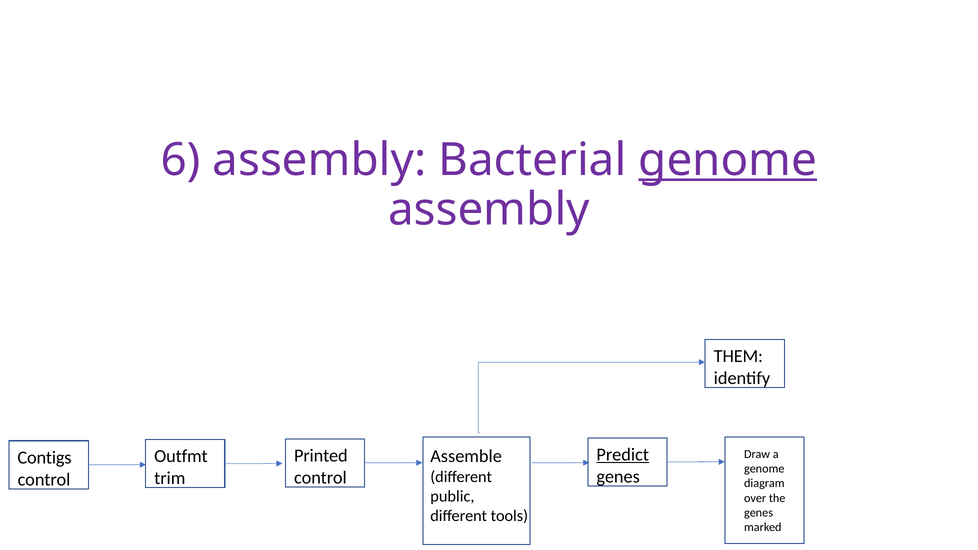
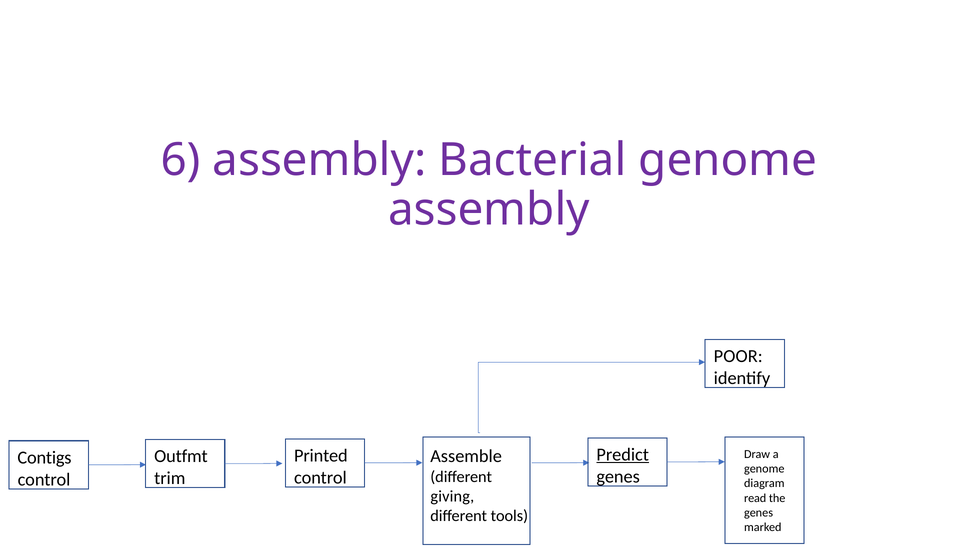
genome at (728, 160) underline: present -> none
THEM: THEM -> POOR
public: public -> giving
over: over -> read
